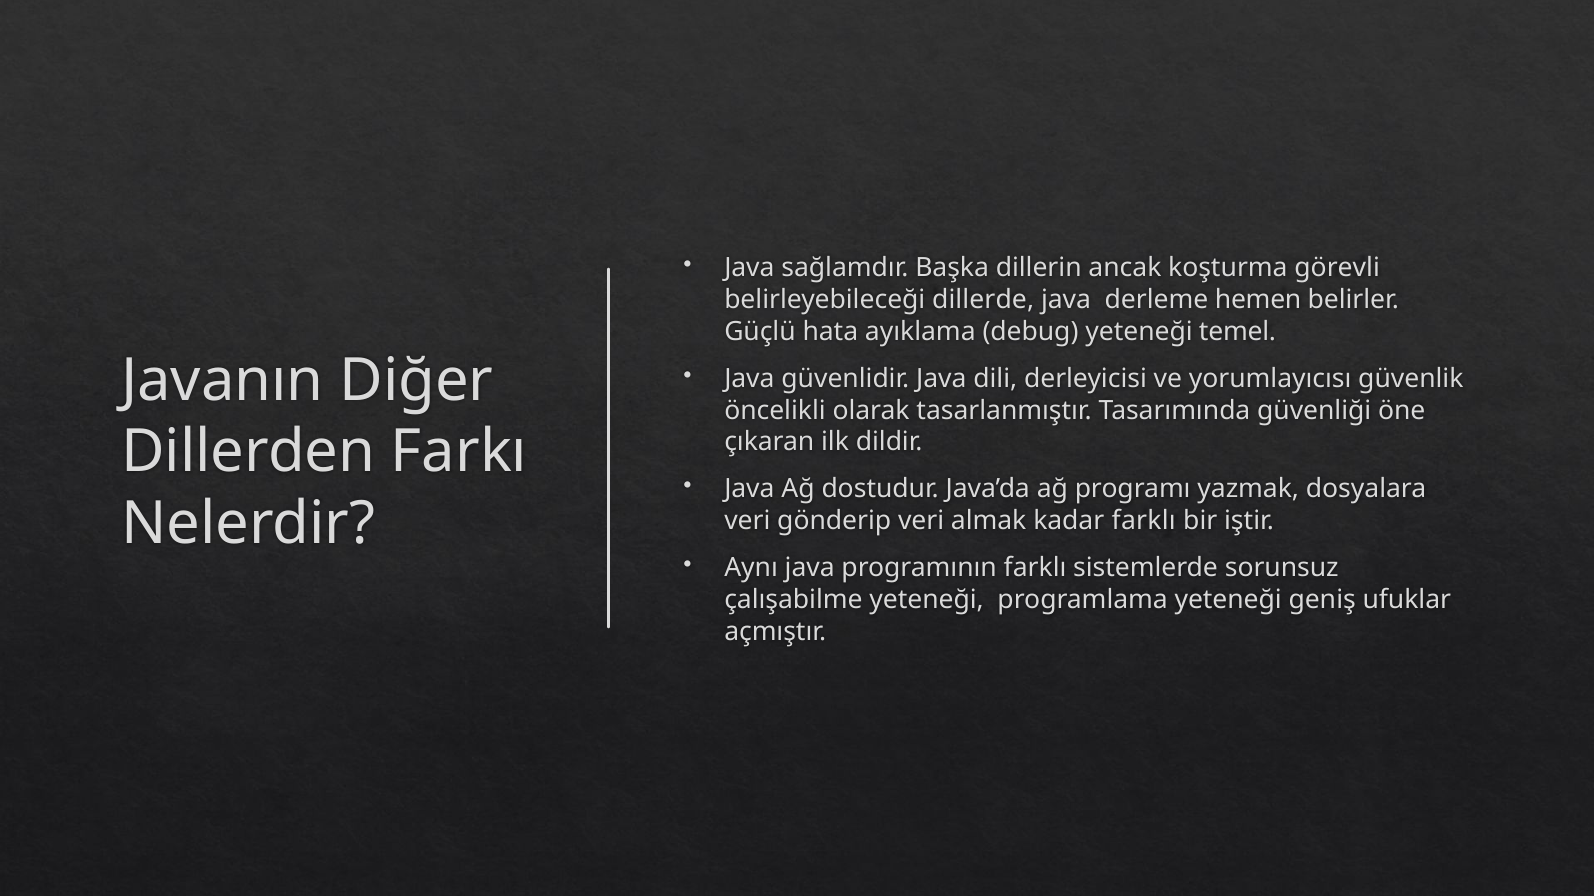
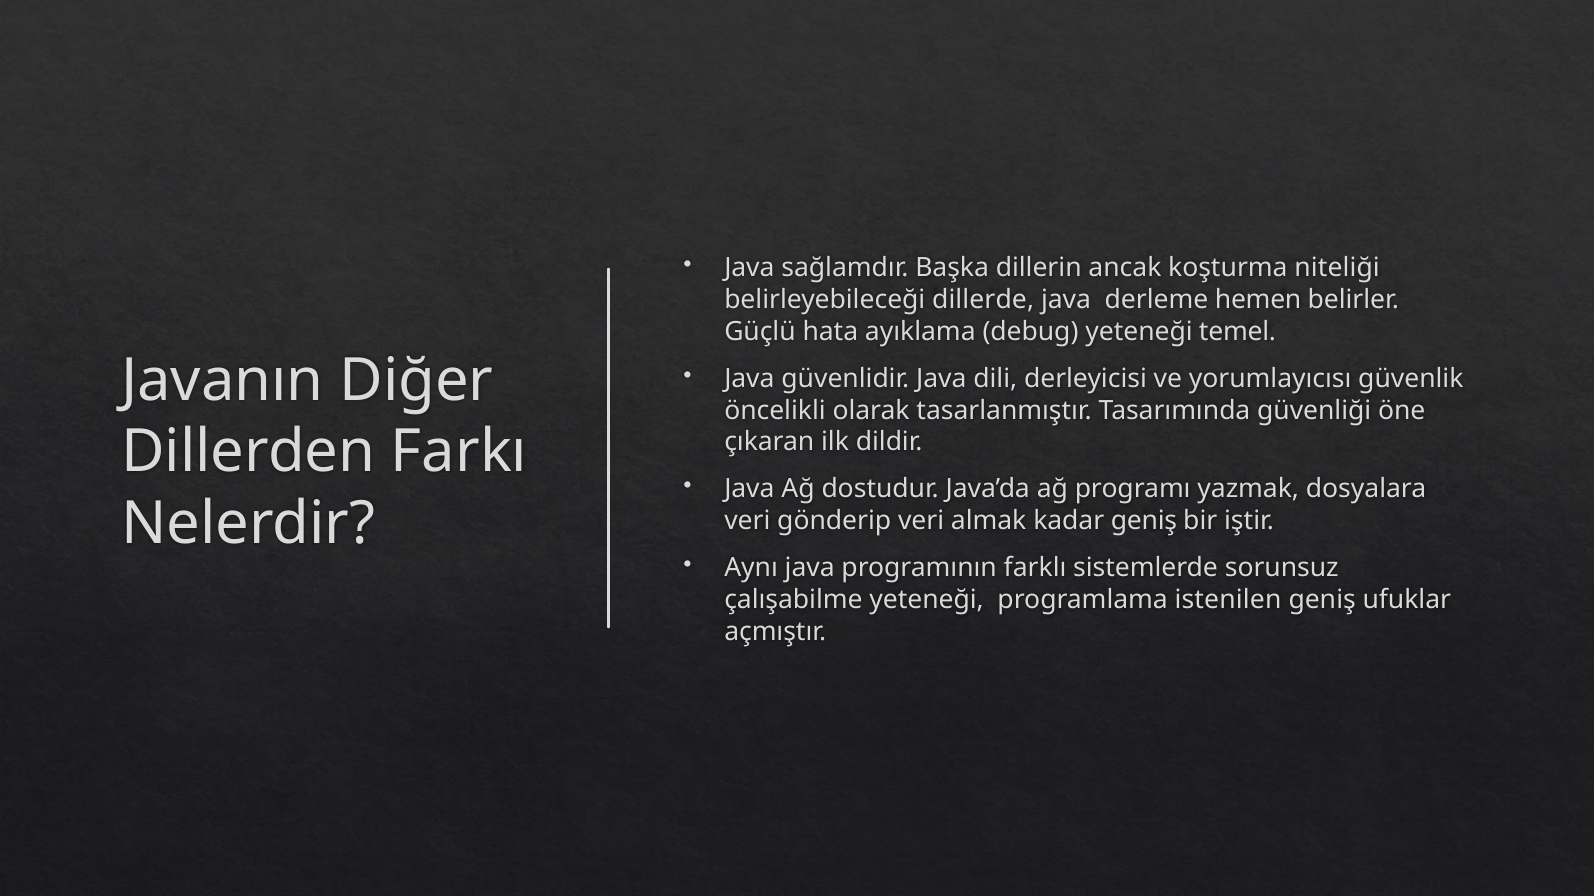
görevli: görevli -> niteliği
kadar farklı: farklı -> geniş
programlama yeteneği: yeteneği -> istenilen
